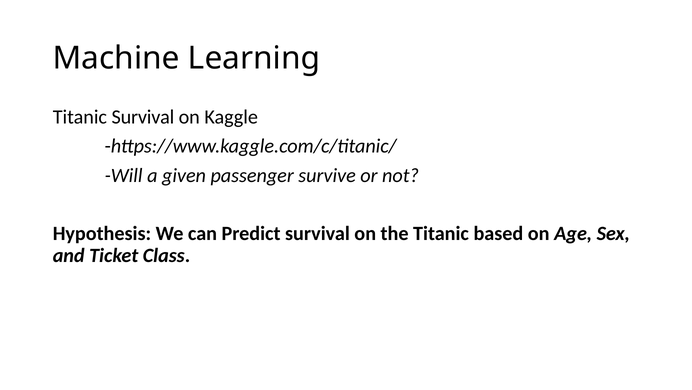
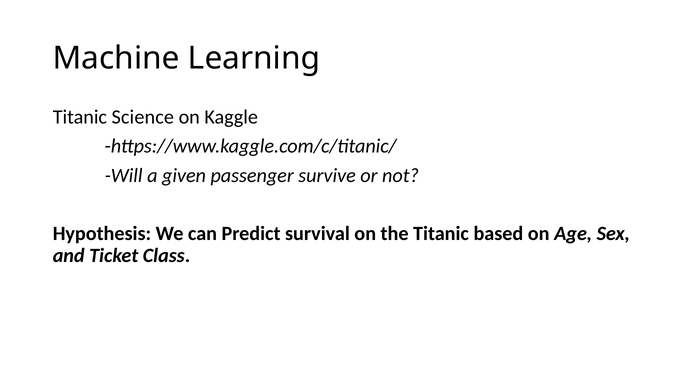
Titanic Survival: Survival -> Science
